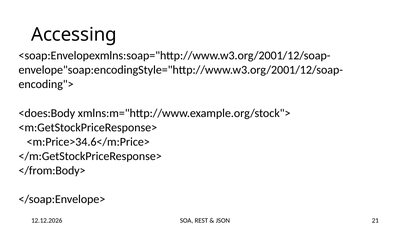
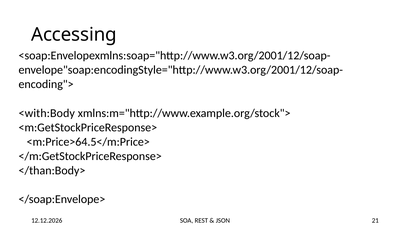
<does:Body: <does:Body -> <with:Body
<m:Price>34.6</m:Price>: <m:Price>34.6</m:Price> -> <m:Price>64.5</m:Price>
</from:Body>: </from:Body> -> </than:Body>
